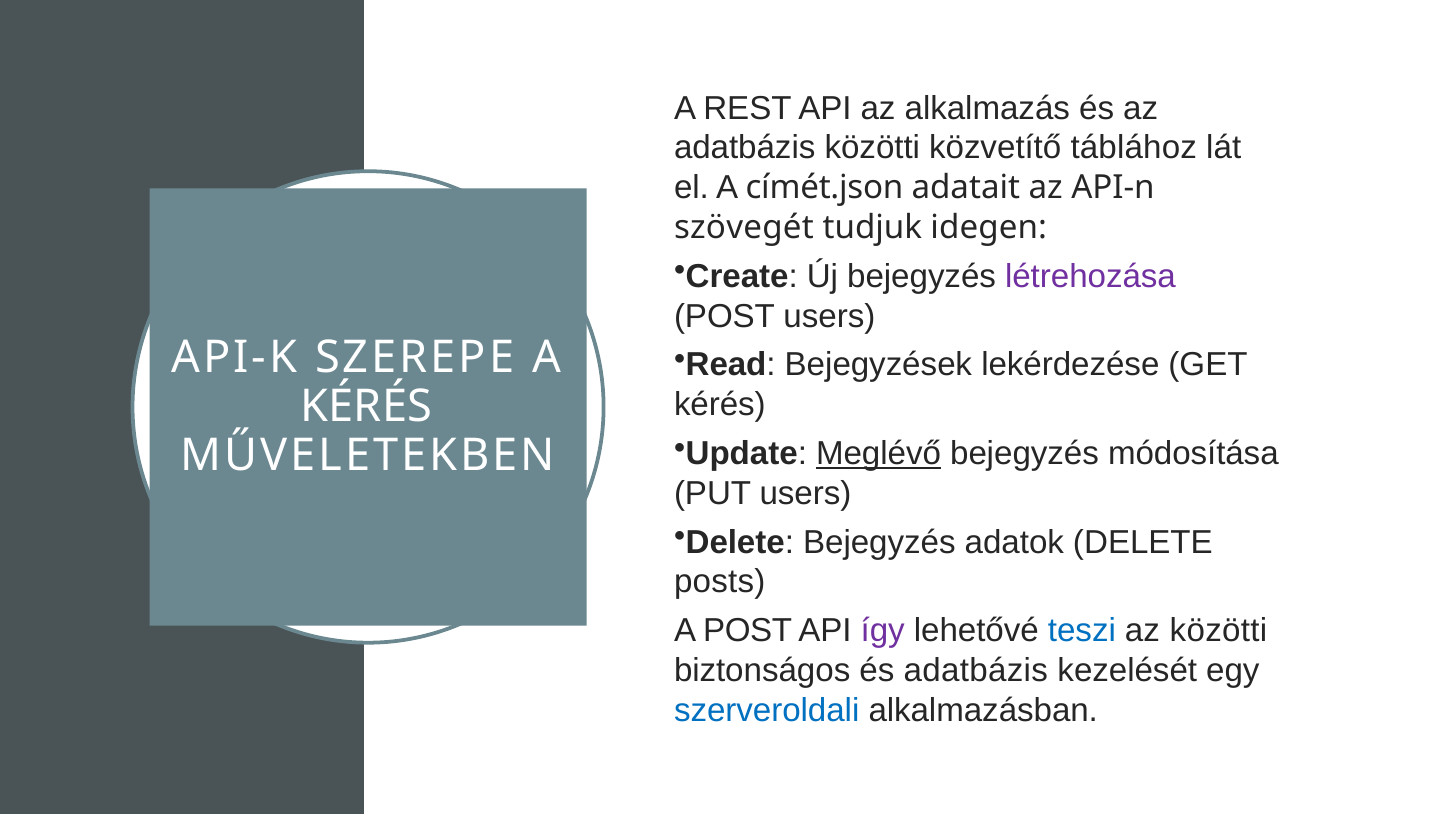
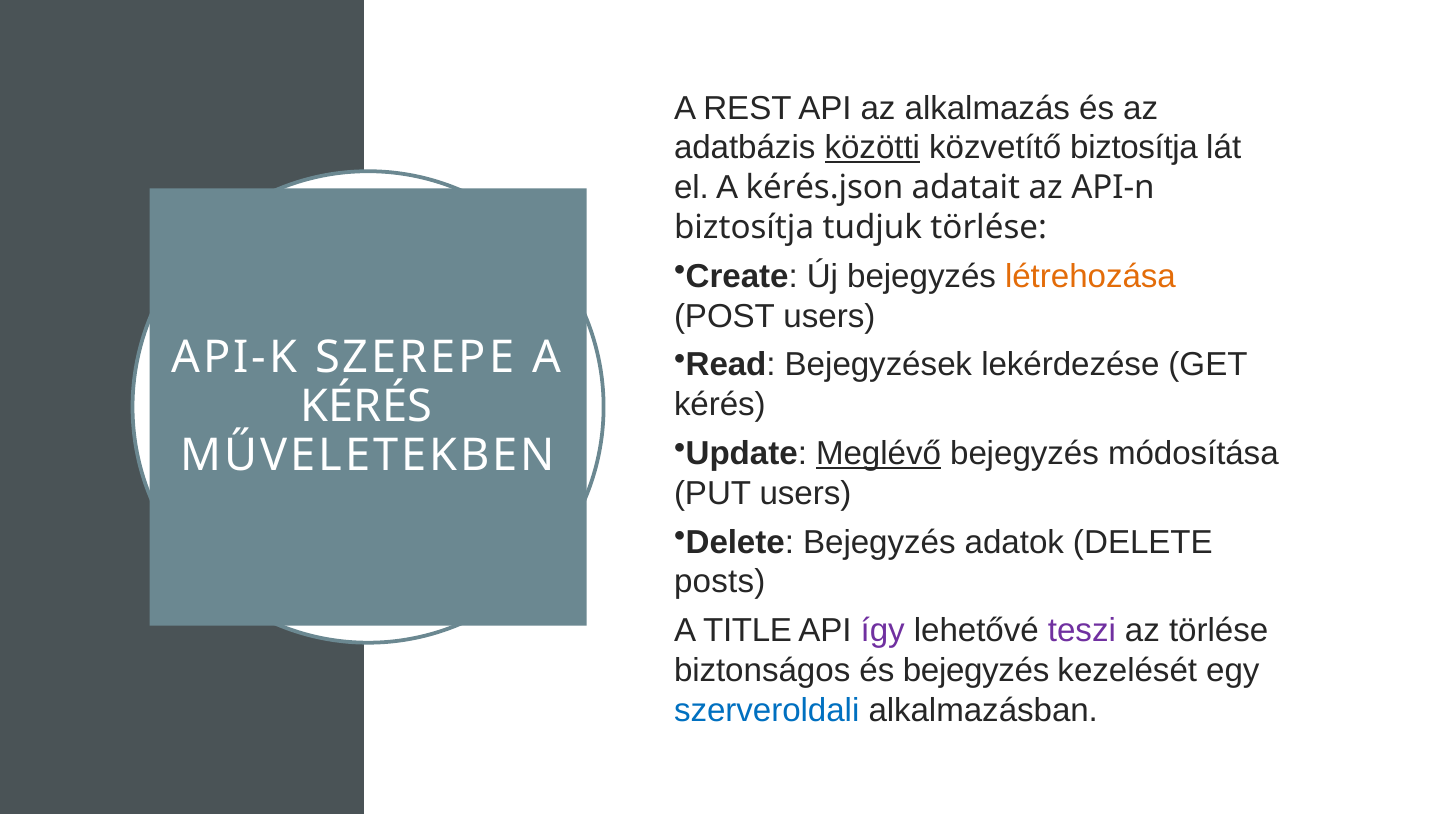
közötti at (872, 148) underline: none -> present
közvetítő táblához: táblához -> biztosítja
címét.json: címét.json -> kérés.json
szövegét at (744, 227): szövegét -> biztosítja
tudjuk idegen: idegen -> törlése
létrehozása colour: purple -> orange
A POST: POST -> TITLE
teszi colour: blue -> purple
az közötti: közötti -> törlése
és adatbázis: adatbázis -> bejegyzés
